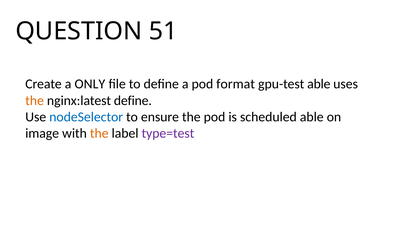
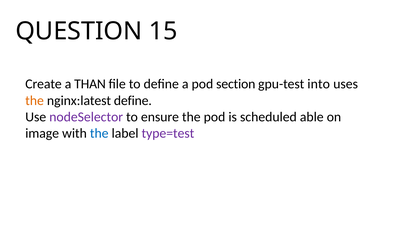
51: 51 -> 15
ONLY: ONLY -> THAN
format: format -> section
gpu-test able: able -> into
nodeSelector colour: blue -> purple
the at (99, 133) colour: orange -> blue
